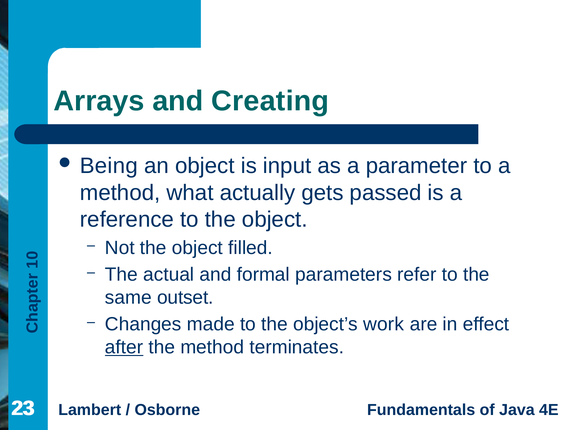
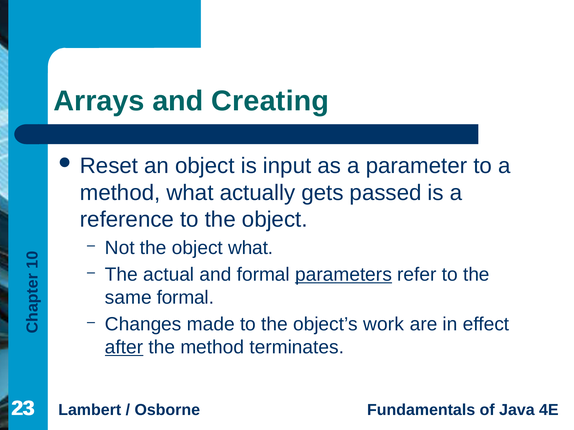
Being: Being -> Reset
object filled: filled -> what
parameters underline: none -> present
same outset: outset -> formal
